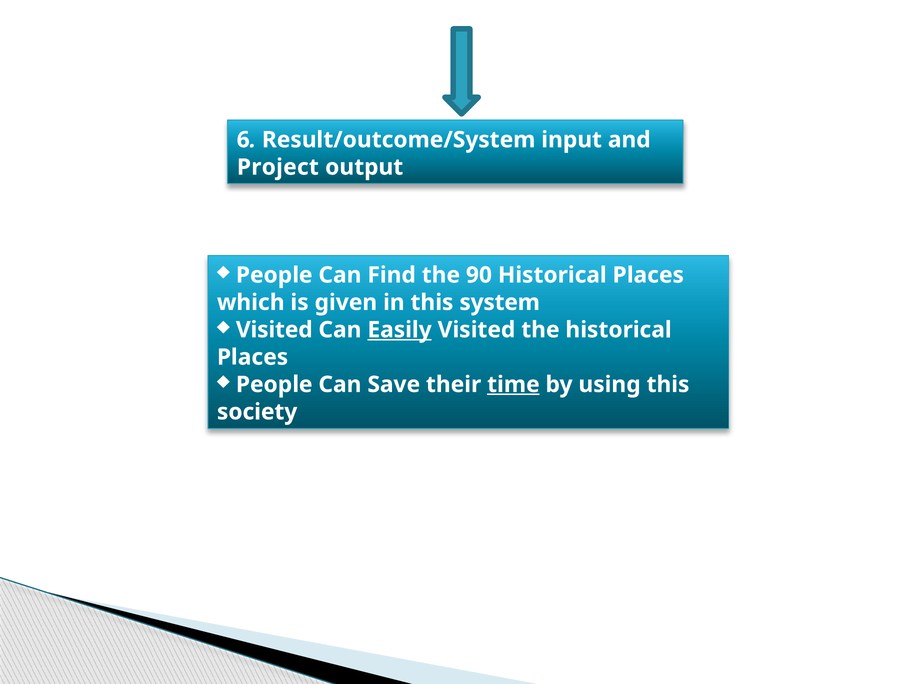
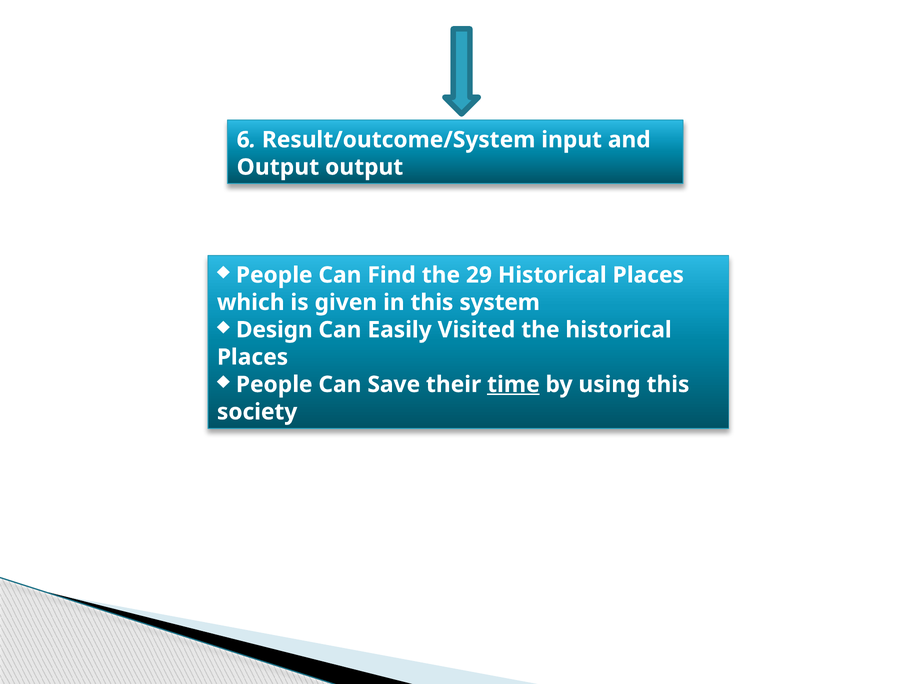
Project at (278, 167): Project -> Output
90: 90 -> 29
Visited at (274, 329): Visited -> Design
Easily underline: present -> none
